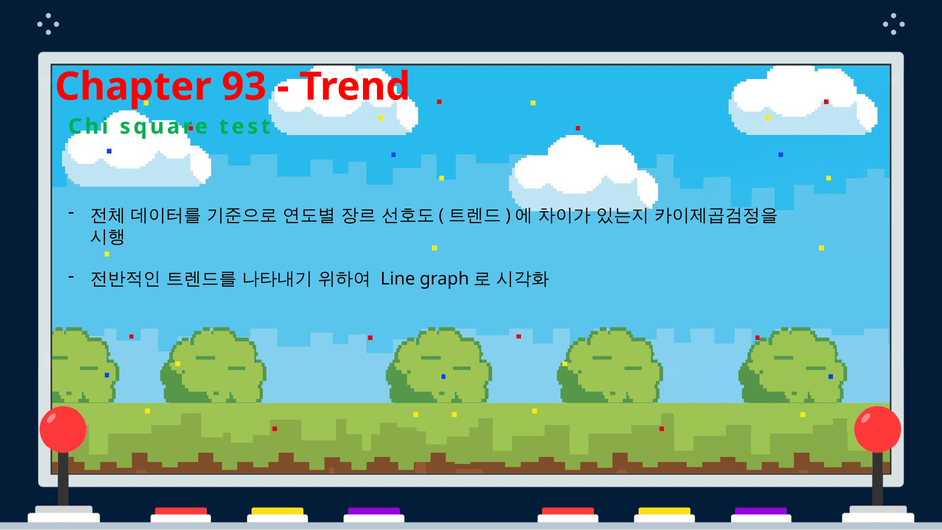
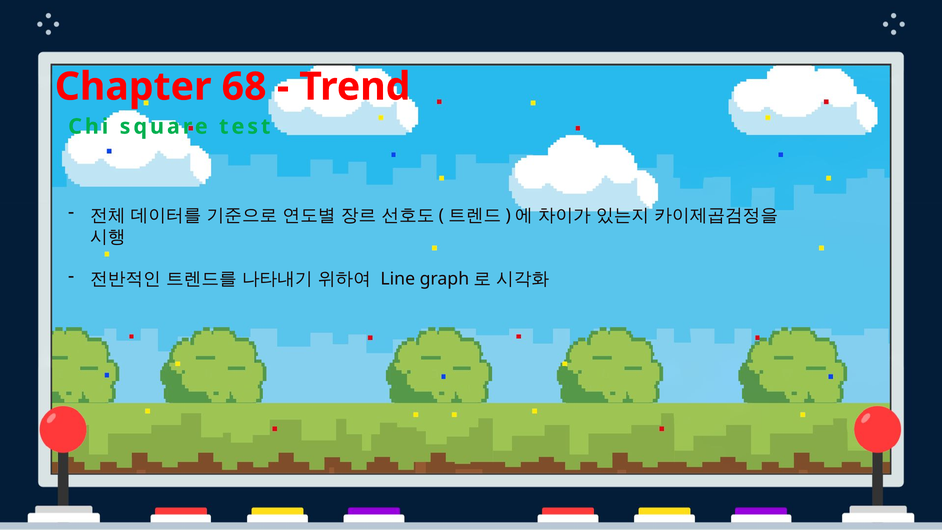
93: 93 -> 68
